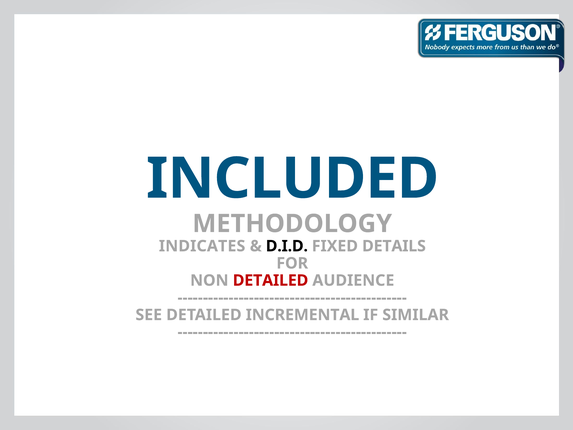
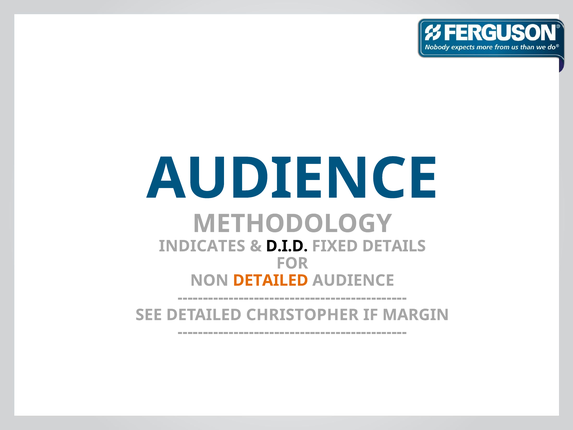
INCLUDED at (293, 179): INCLUDED -> AUDIENCE
DETAILED at (271, 280) colour: red -> orange
INCREMENTAL: INCREMENTAL -> CHRISTOPHER
SIMILAR: SIMILAR -> MARGIN
